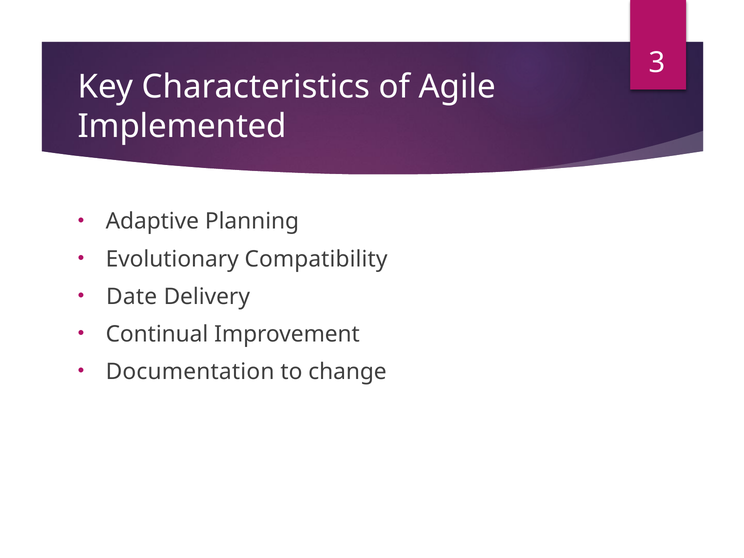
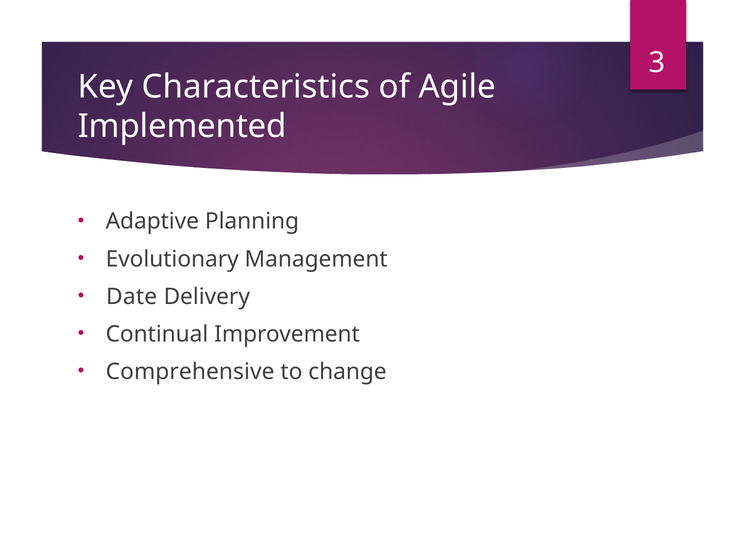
Compatibility: Compatibility -> Management
Documentation: Documentation -> Comprehensive
